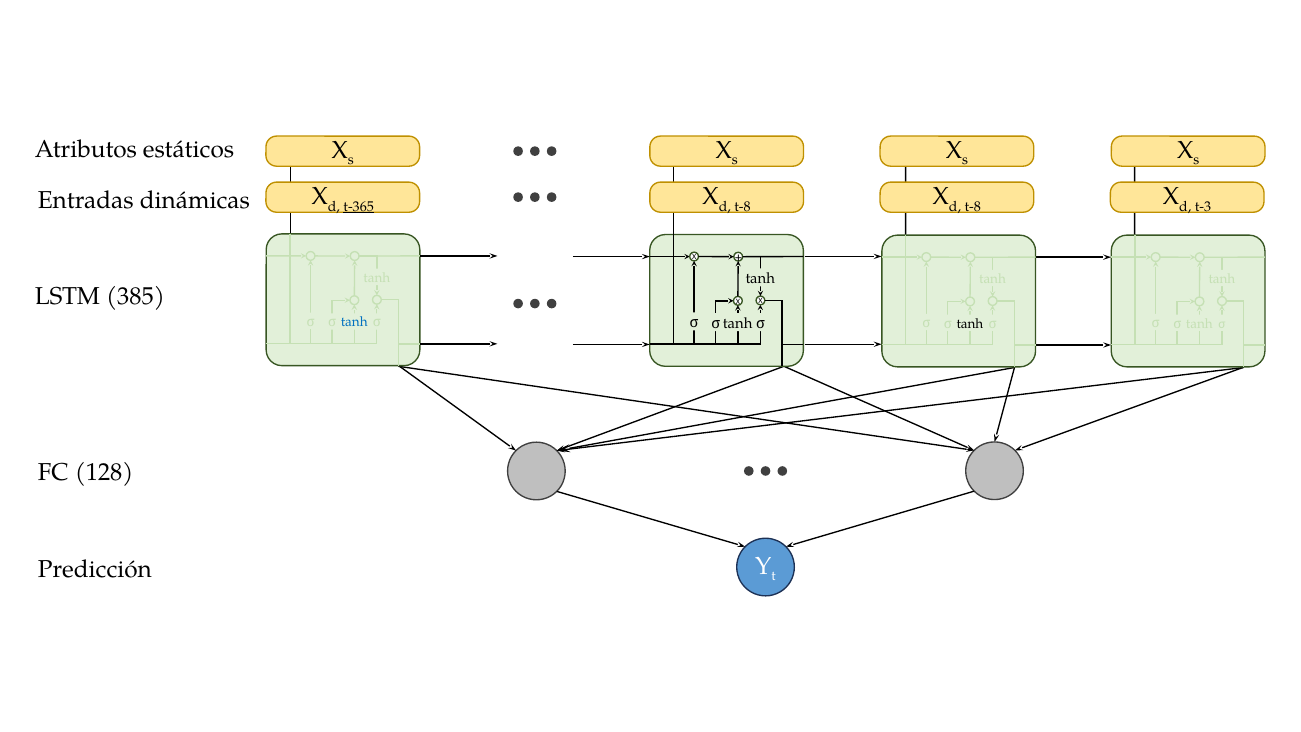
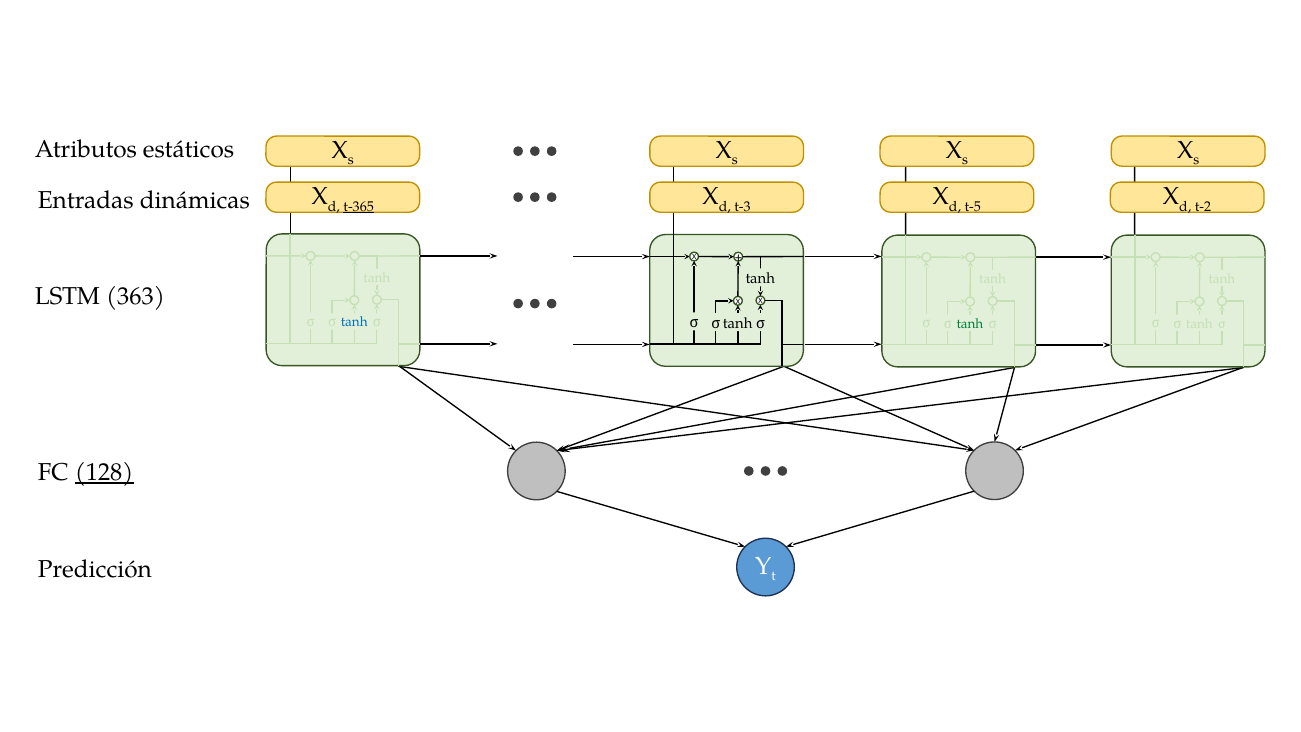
t-8 at (743, 206): t-8 -> t-3
t-8 at (973, 206): t-8 -> t-5
t-3: t-3 -> t-2
385: 385 -> 363
tanh at (970, 324) colour: black -> green
128 underline: none -> present
